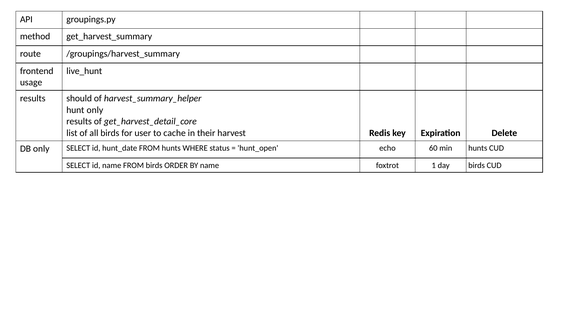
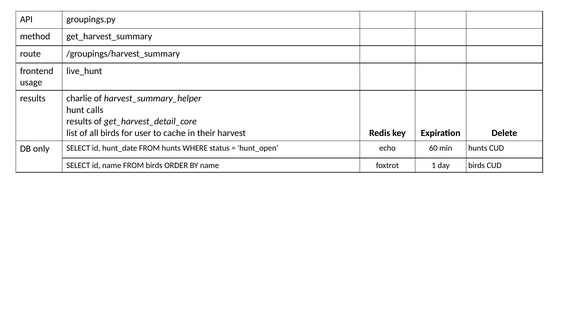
should: should -> charlie
hunt only: only -> calls
